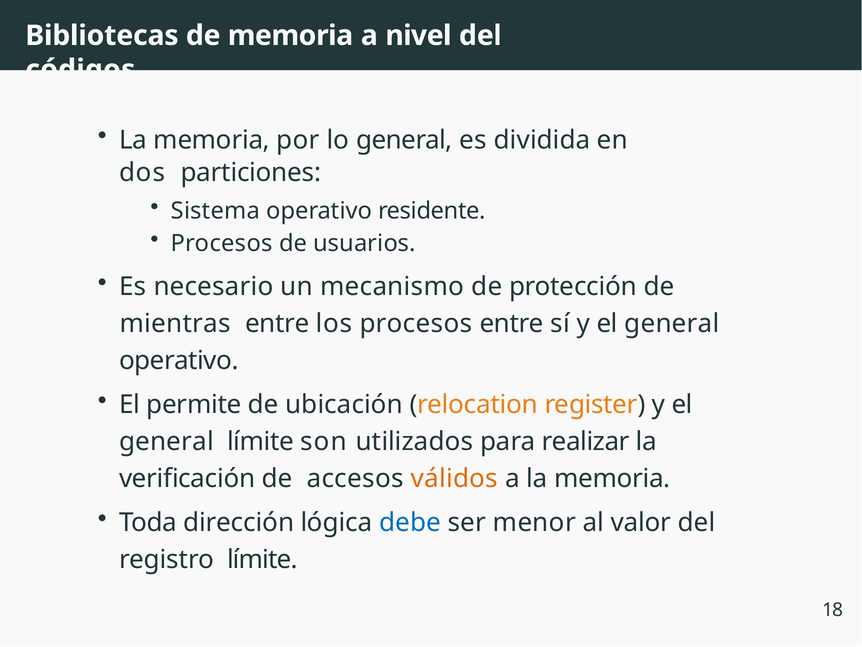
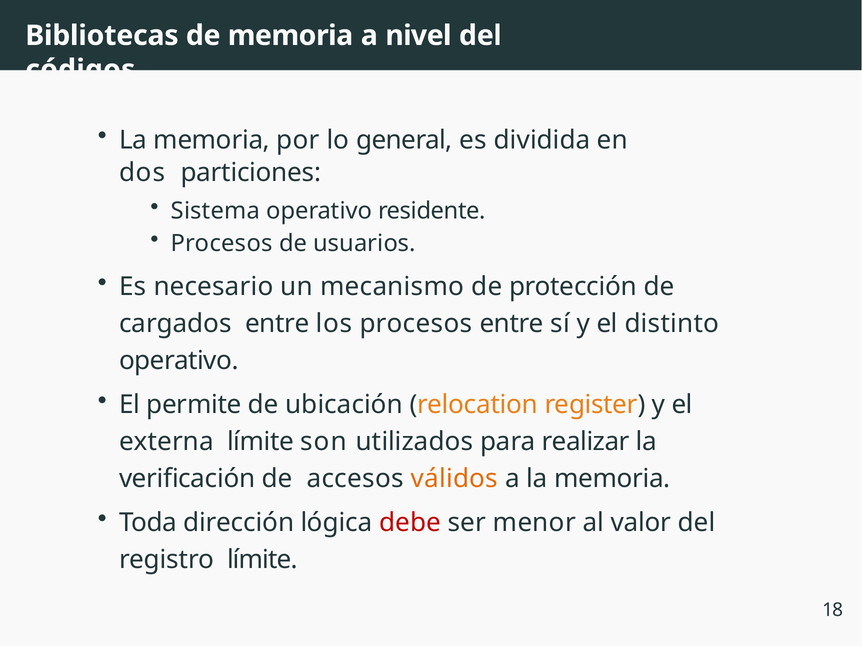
mientras: mientras -> cargados
sí y el general: general -> distinto
general at (166, 442): general -> externa
debe colour: blue -> red
